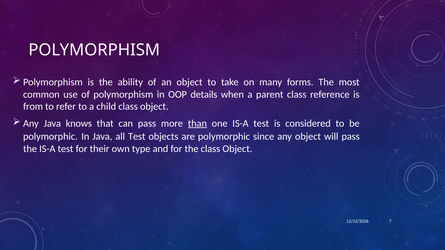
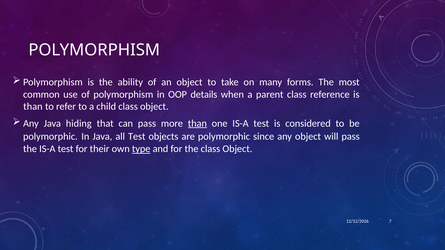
from at (33, 107): from -> than
knows: knows -> hiding
type underline: none -> present
